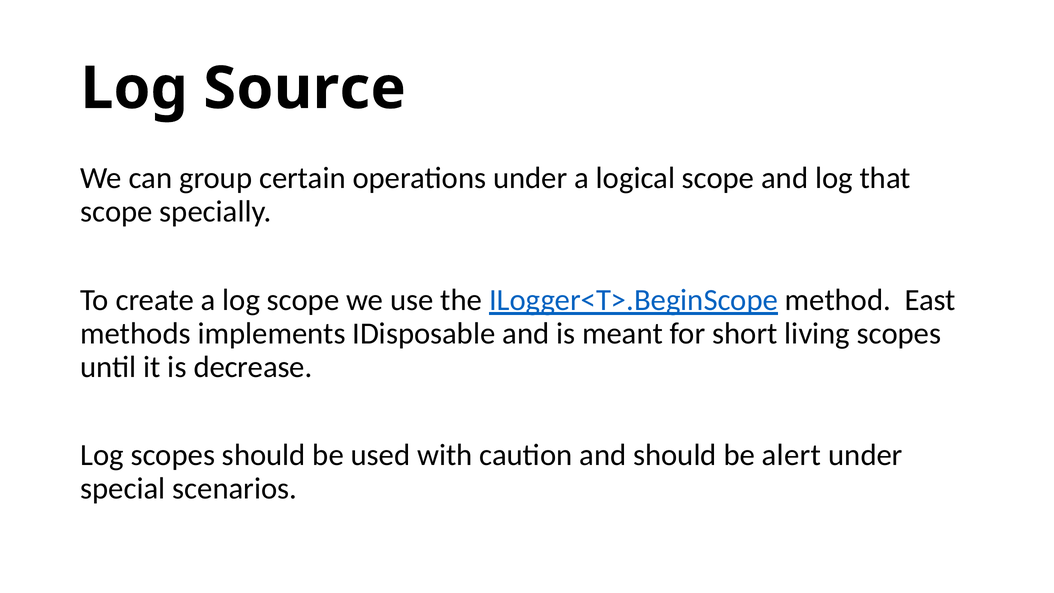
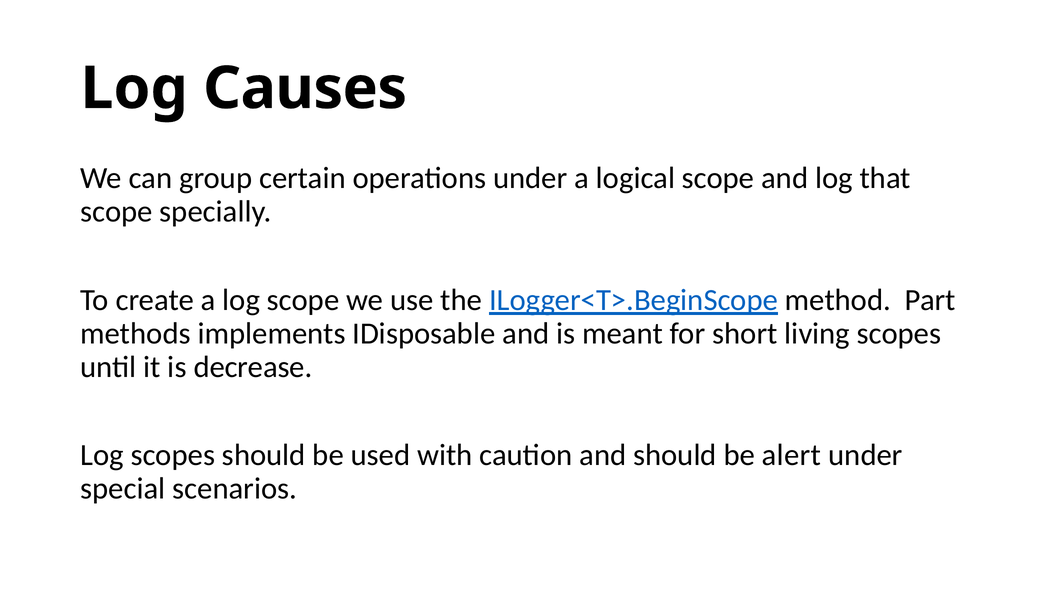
Source: Source -> Causes
East: East -> Part
